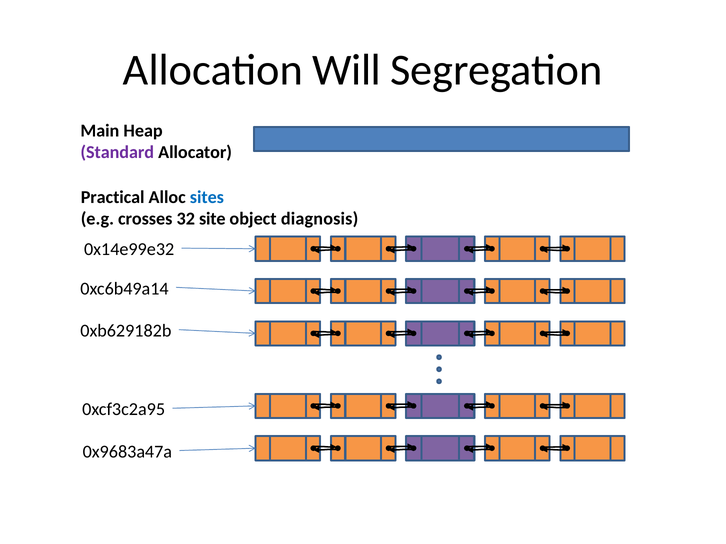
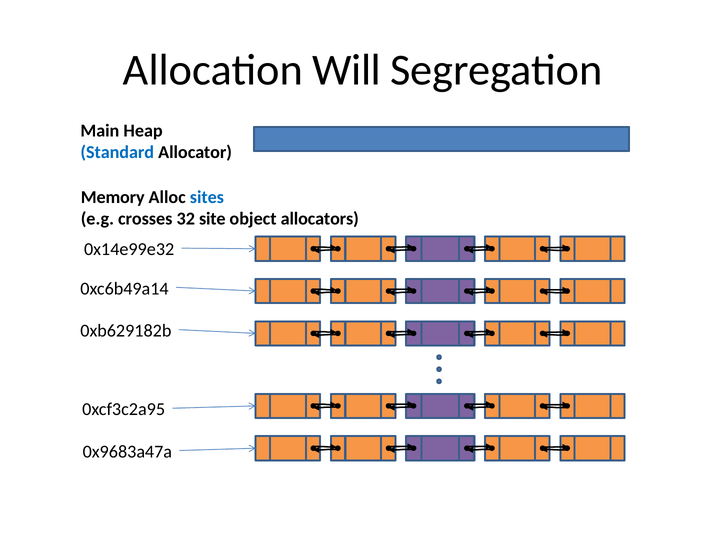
Standard colour: purple -> blue
Practical: Practical -> Memory
diagnosis: diagnosis -> allocators
